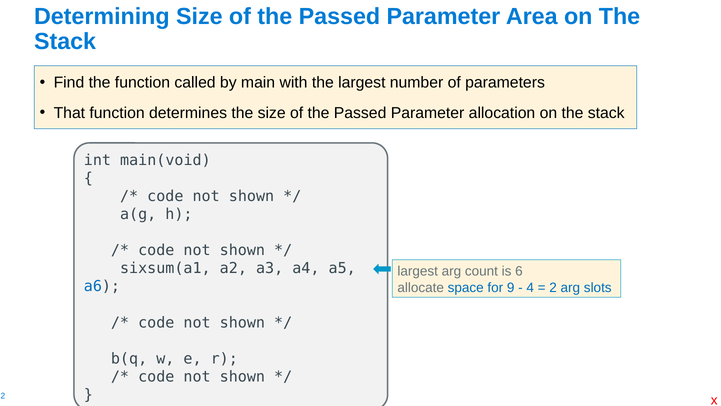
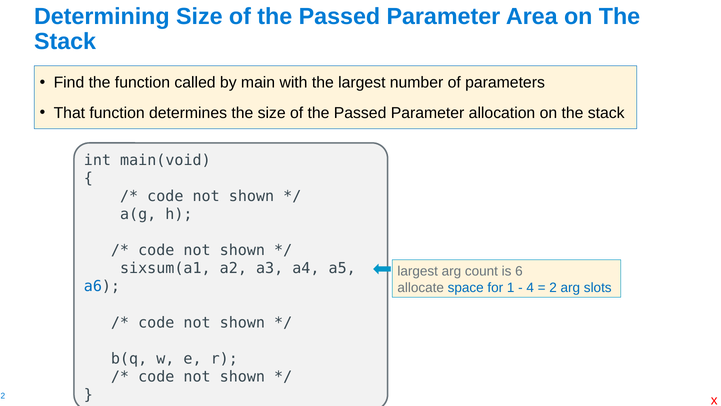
9: 9 -> 1
